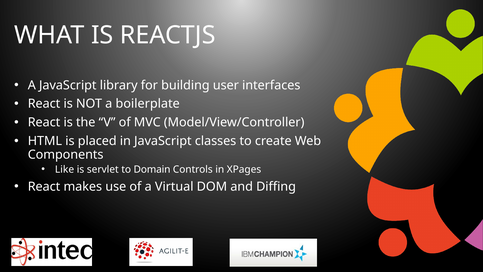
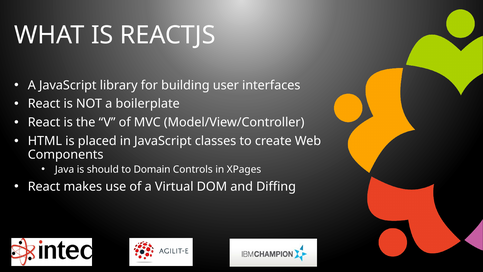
Like: Like -> Java
servlet: servlet -> should
